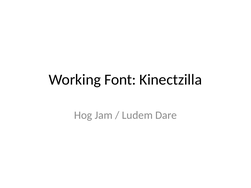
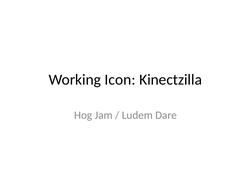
Font: Font -> Icon
